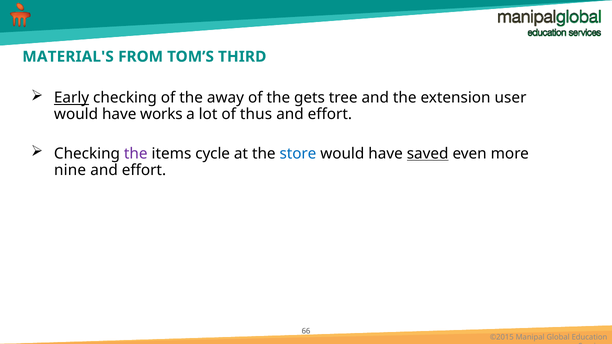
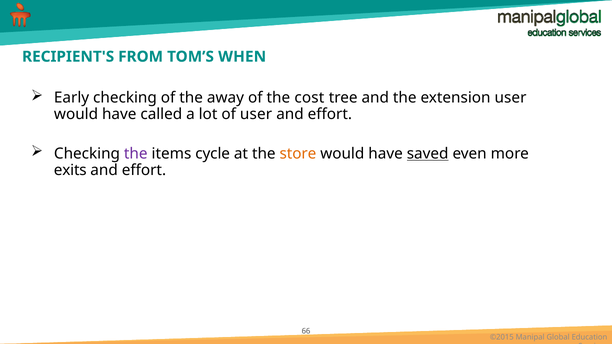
MATERIAL'S: MATERIAL'S -> RECIPIENT'S
THIRD: THIRD -> WHEN
Early underline: present -> none
gets: gets -> cost
works: works -> called
of thus: thus -> user
store colour: blue -> orange
nine: nine -> exits
